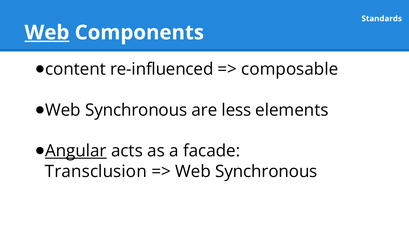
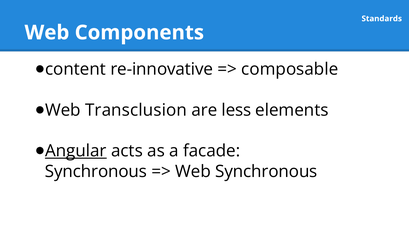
Web at (47, 33) underline: present -> none
re-influenced: re-influenced -> re-innovative
Synchronous at (136, 110): Synchronous -> Transclusion
Transclusion at (96, 171): Transclusion -> Synchronous
